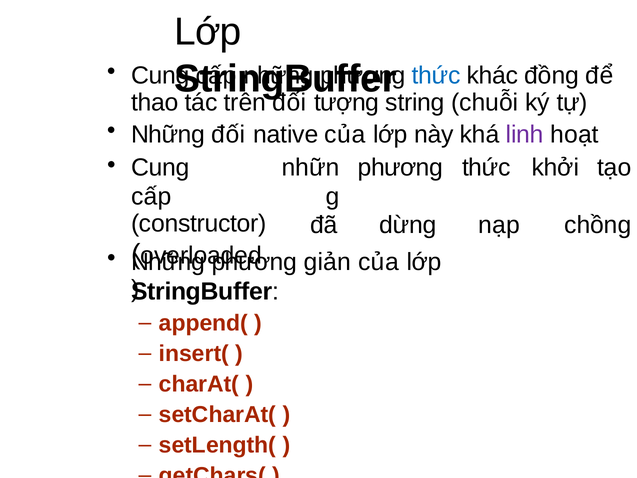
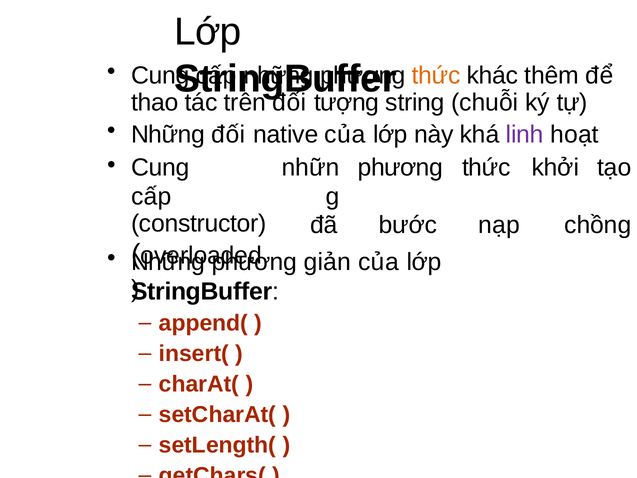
thức at (436, 76) colour: blue -> orange
đồng: đồng -> thêm
dừng: dừng -> bước
